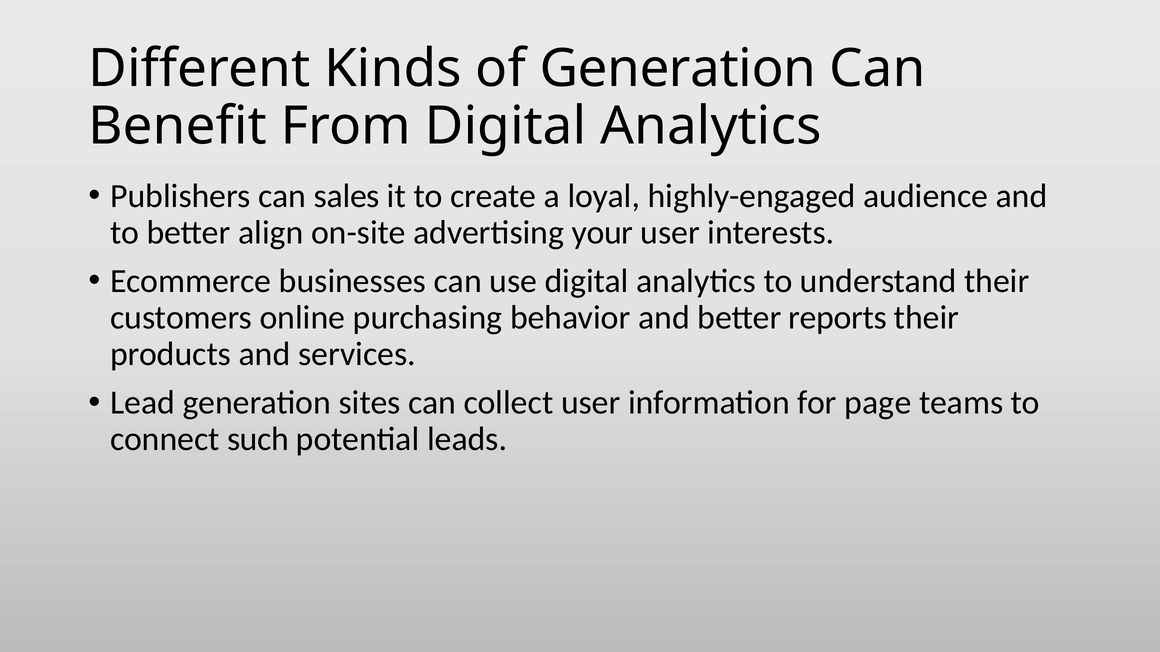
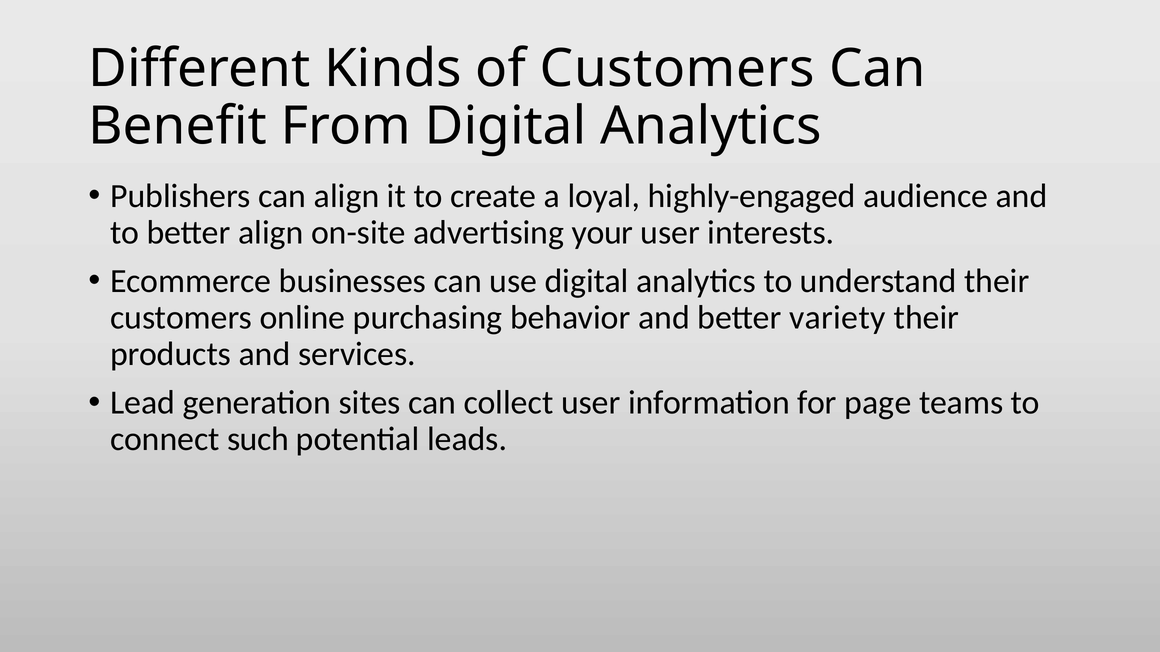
of Generation: Generation -> Customers
can sales: sales -> align
reports: reports -> variety
